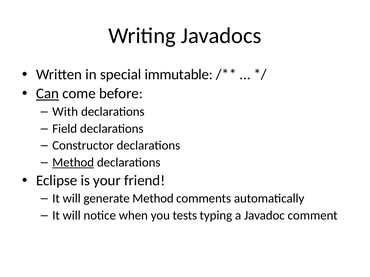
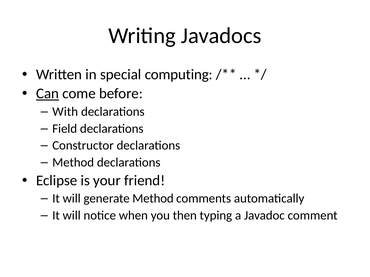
immutable: immutable -> computing
Method at (73, 163) underline: present -> none
tests: tests -> then
